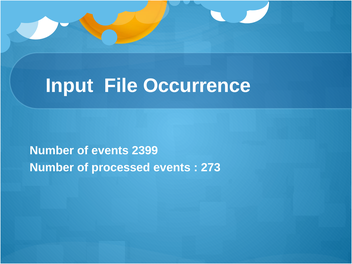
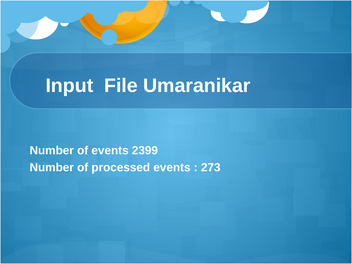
Occurrence: Occurrence -> Umaranikar
